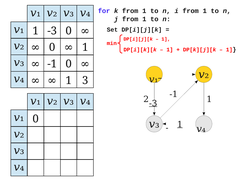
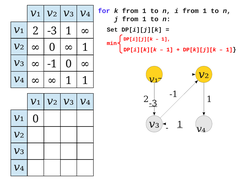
v₁ 1: 1 -> 2
-3 0: 0 -> 1
1 3: 3 -> 1
